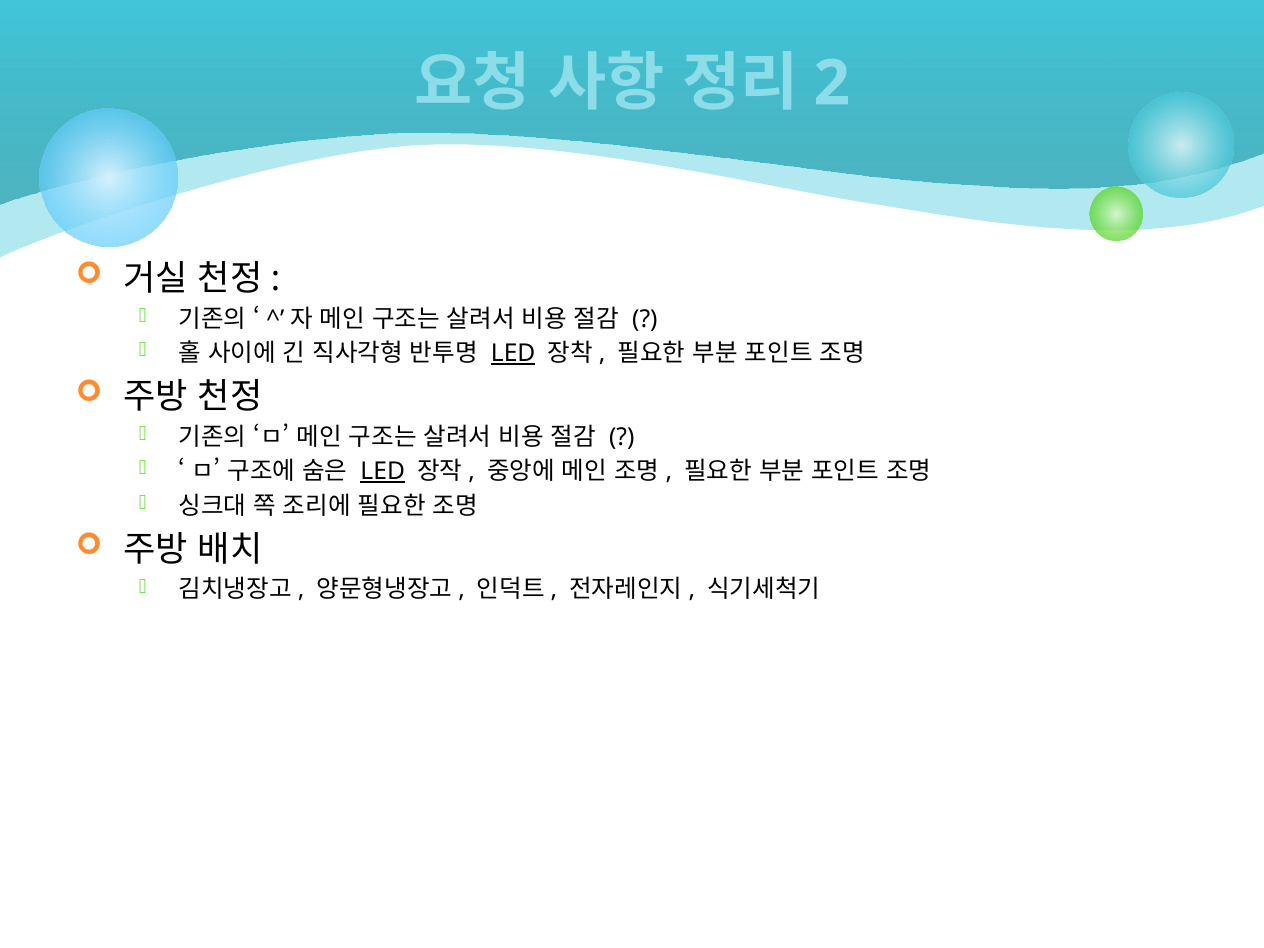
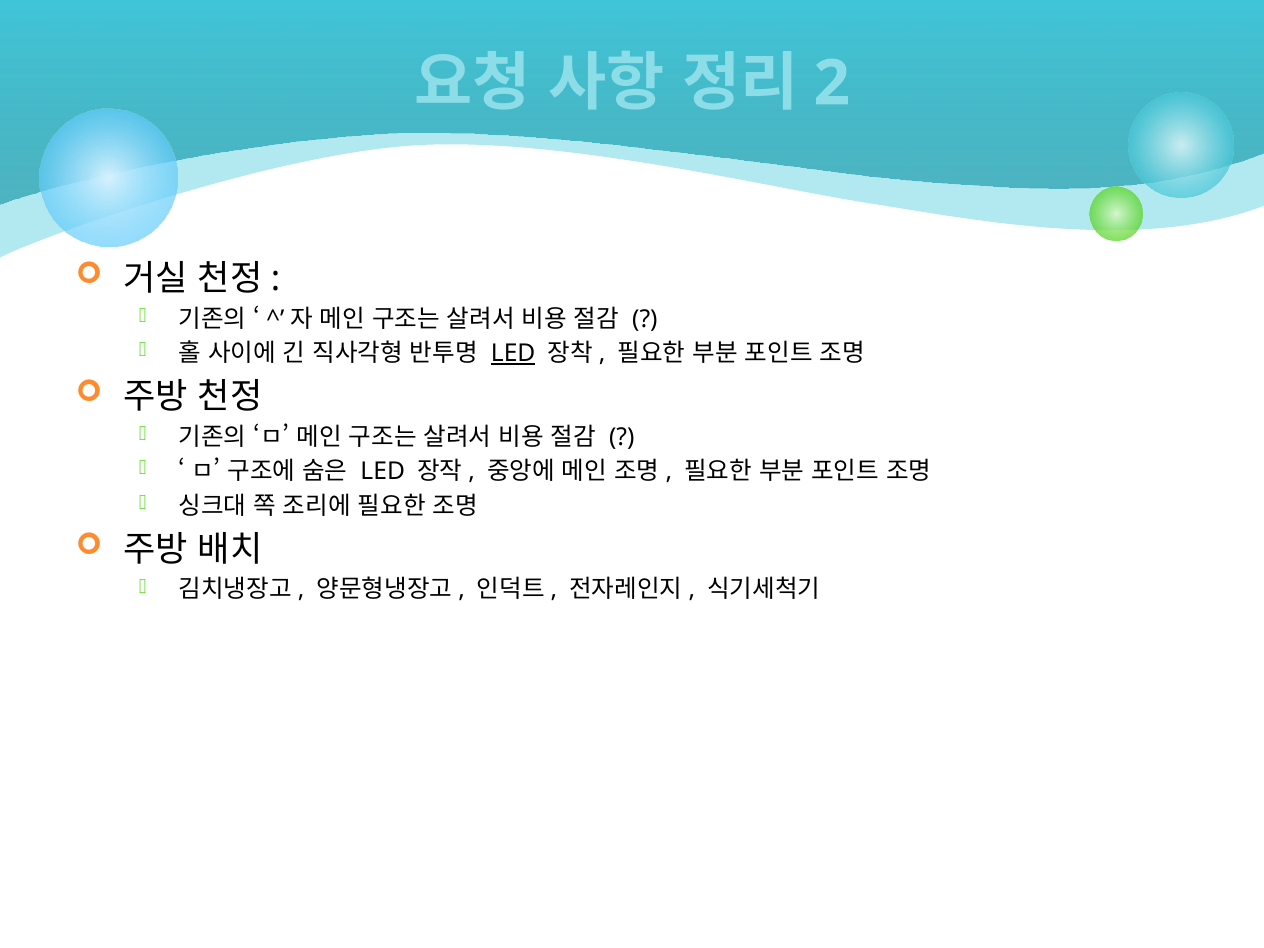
LED at (383, 472) underline: present -> none
